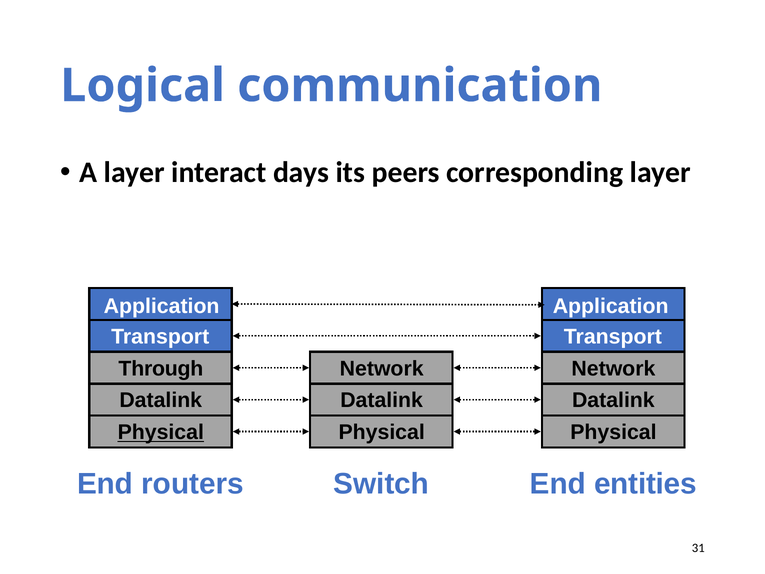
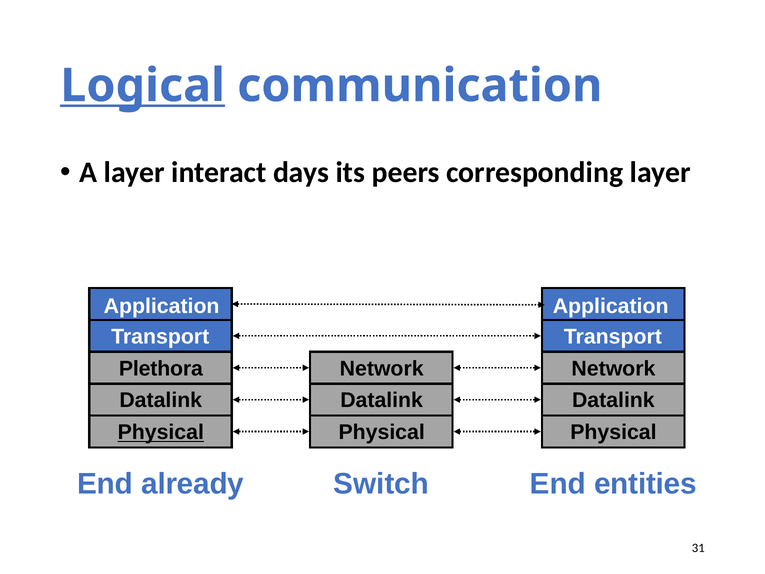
Logical underline: none -> present
Through: Through -> Plethora
routers: routers -> already
